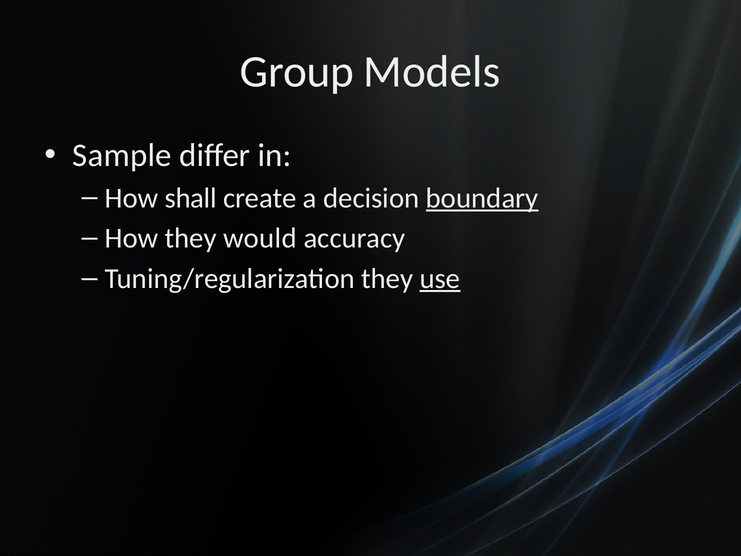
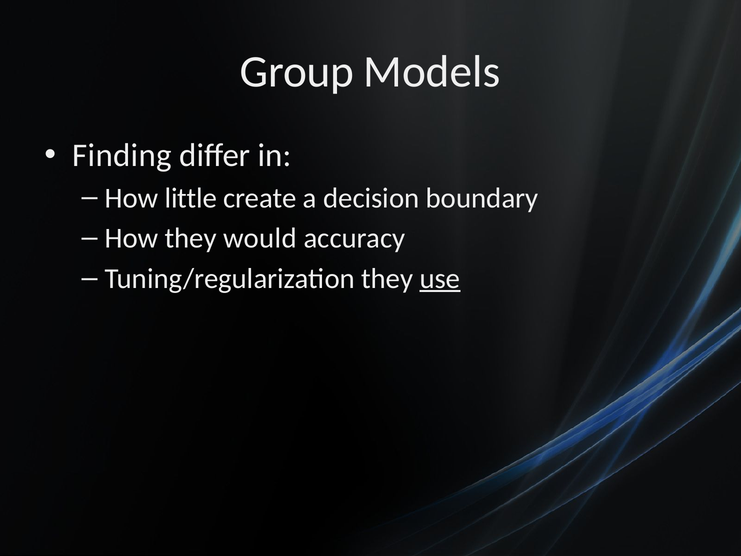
Sample: Sample -> Finding
shall: shall -> little
boundary underline: present -> none
